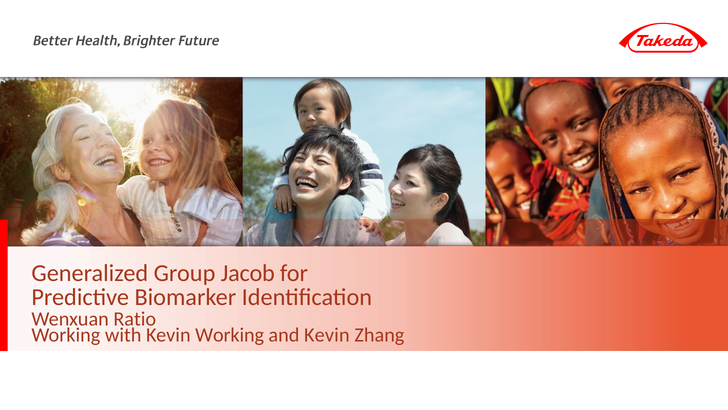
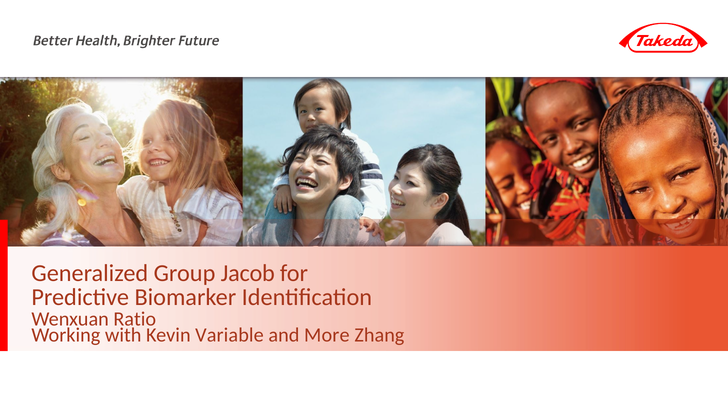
Kevin Working: Working -> Variable
and Kevin: Kevin -> More
